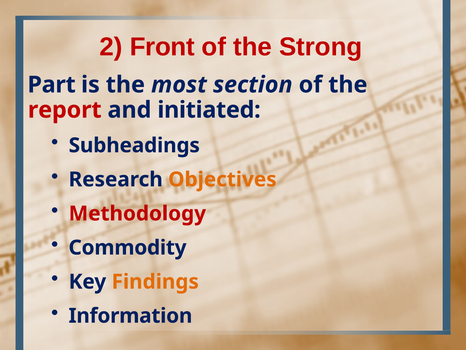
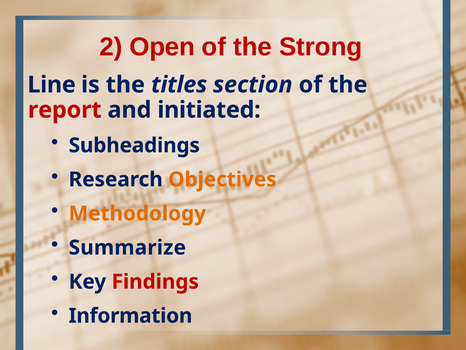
Front: Front -> Open
Part: Part -> Line
most: most -> titles
Methodology colour: red -> orange
Commodity: Commodity -> Summarize
Findings colour: orange -> red
